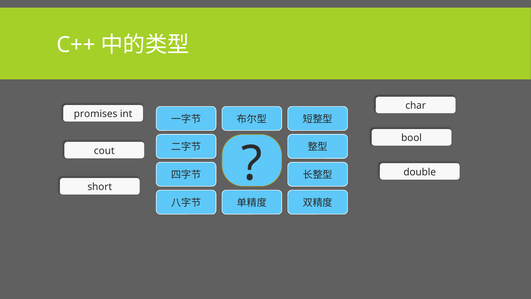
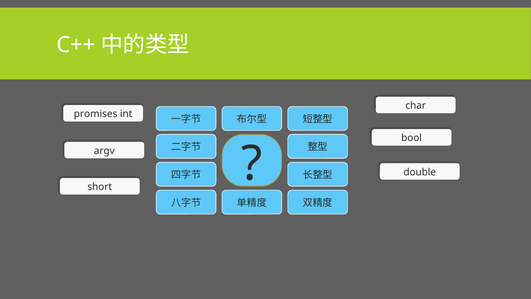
cout: cout -> argv
